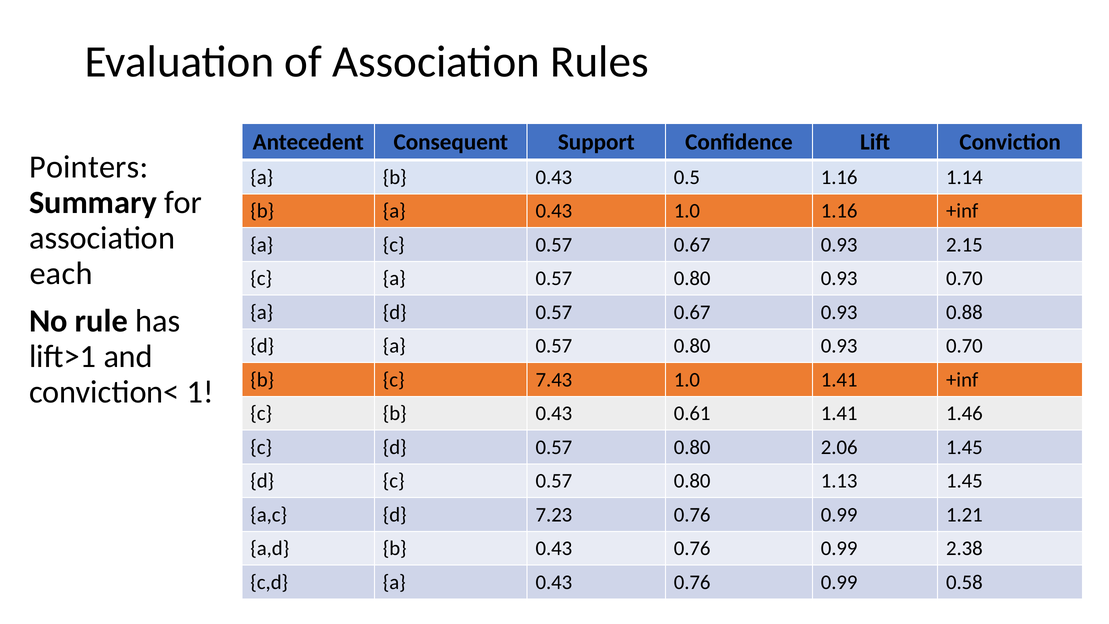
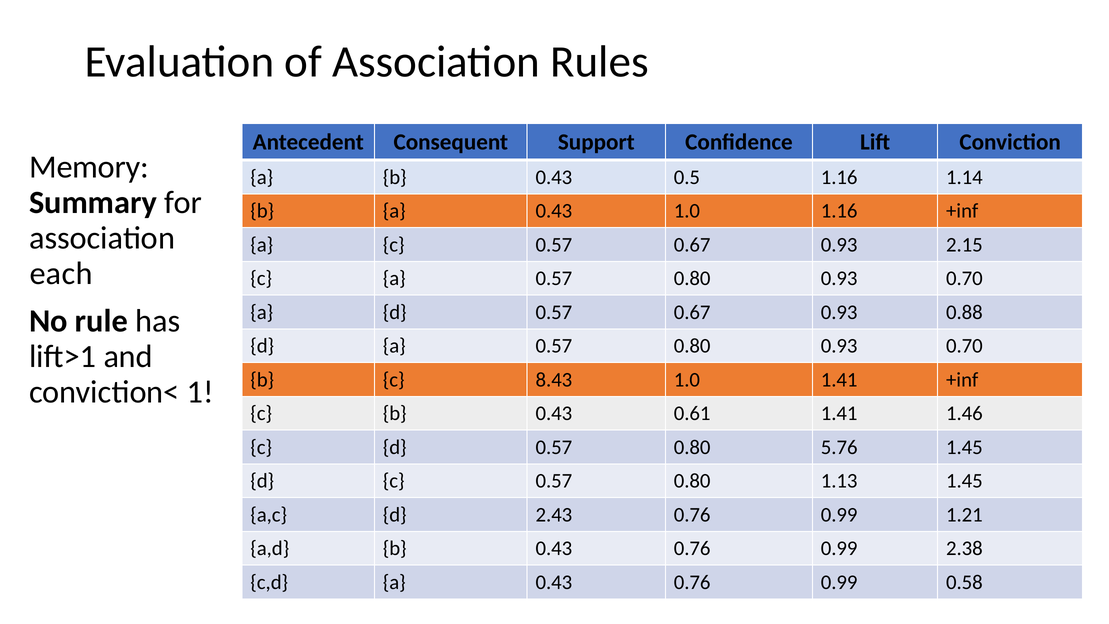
Pointers: Pointers -> Memory
7.43: 7.43 -> 8.43
2.06: 2.06 -> 5.76
7.23: 7.23 -> 2.43
